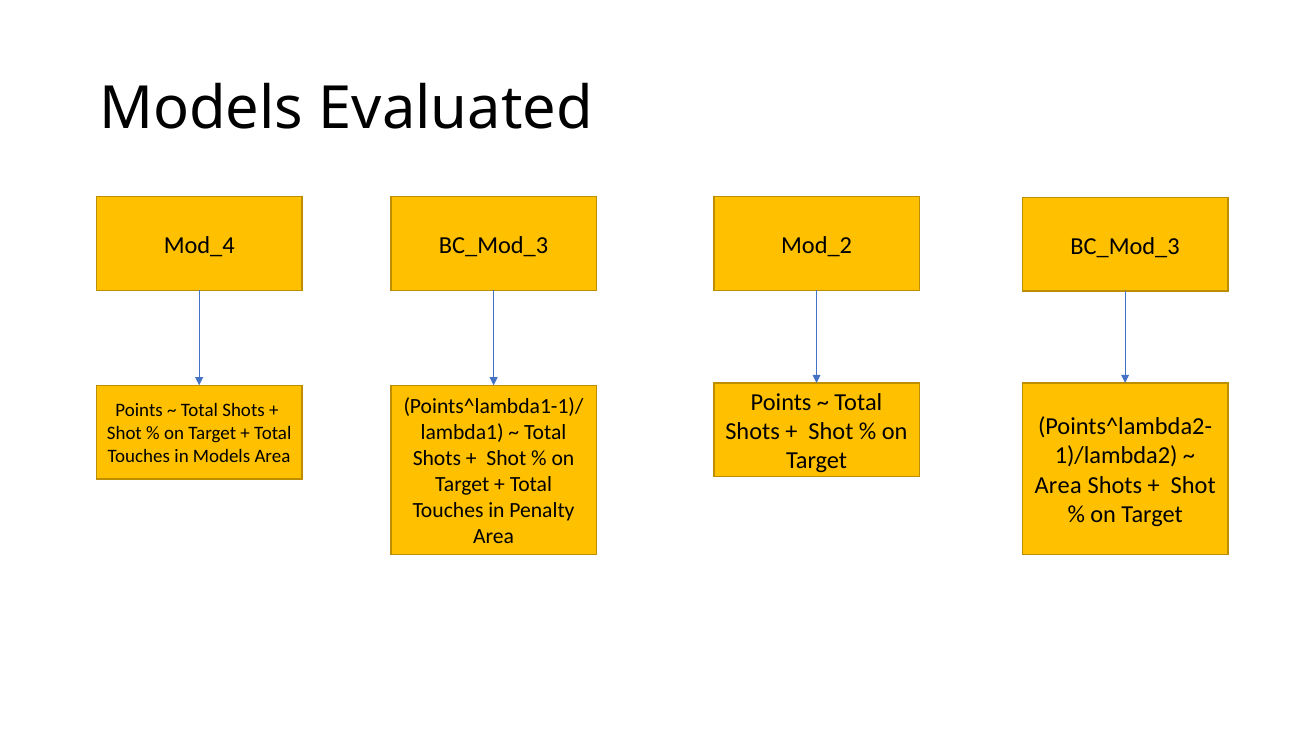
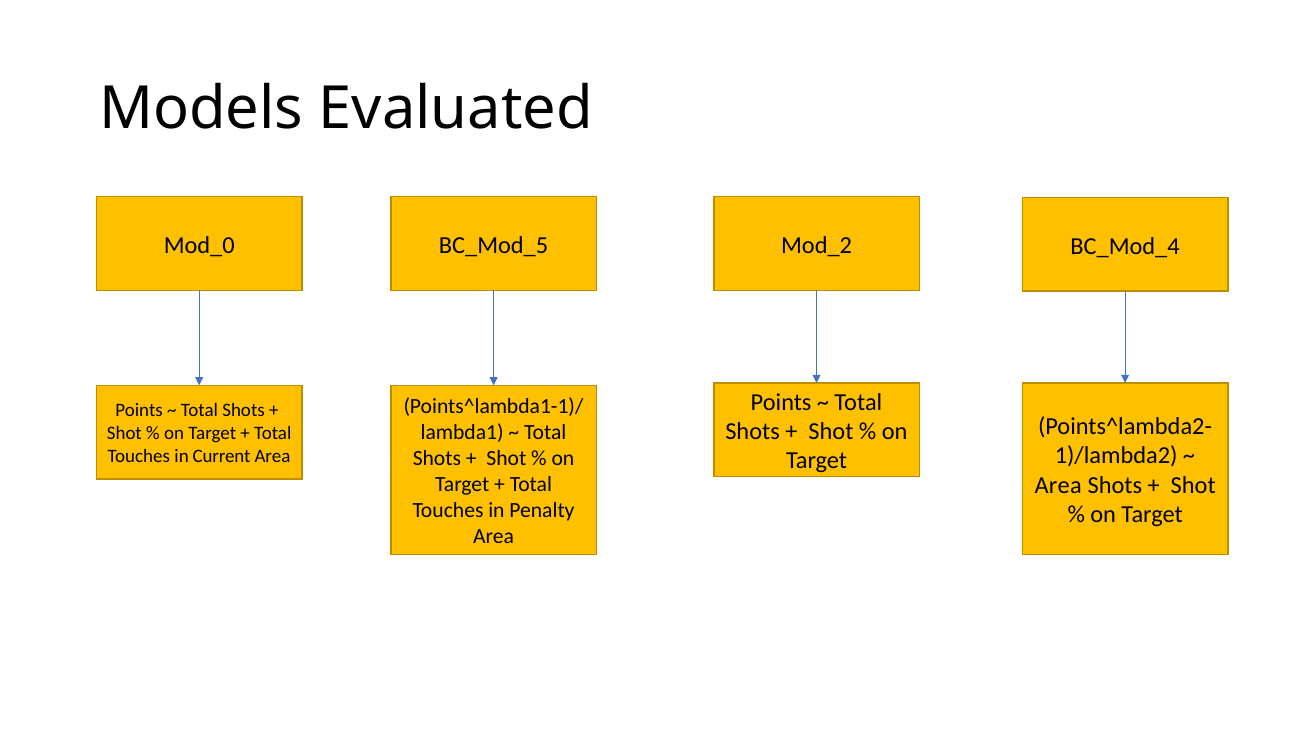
Mod_4: Mod_4 -> Mod_0
BC_Mod_3 at (494, 245): BC_Mod_3 -> BC_Mod_5
BC_Mod_3 at (1125, 246): BC_Mod_3 -> BC_Mod_4
in Models: Models -> Current
